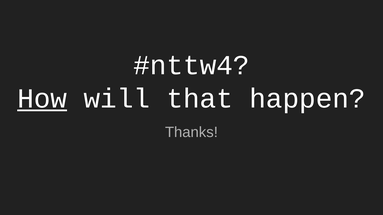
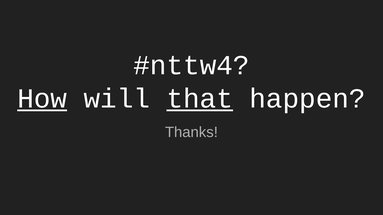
that underline: none -> present
